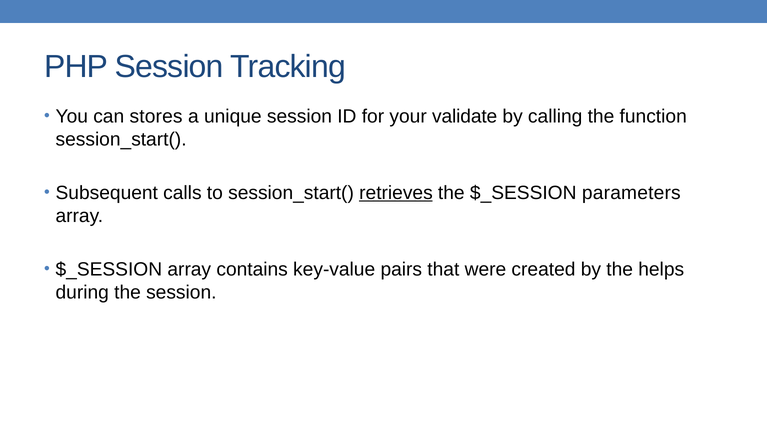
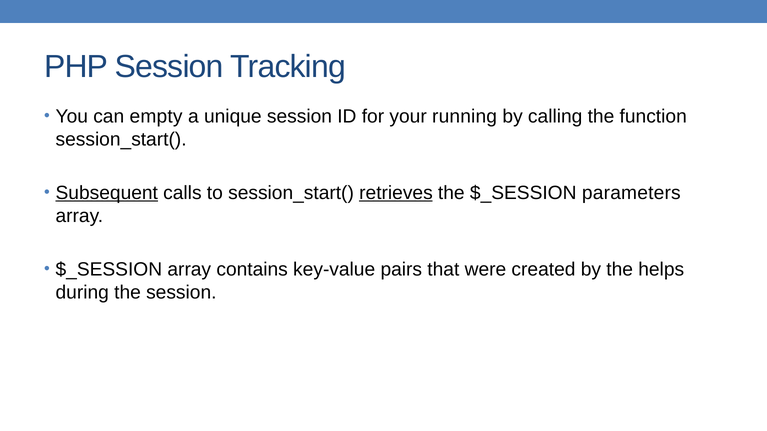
stores: stores -> empty
validate: validate -> running
Subsequent underline: none -> present
